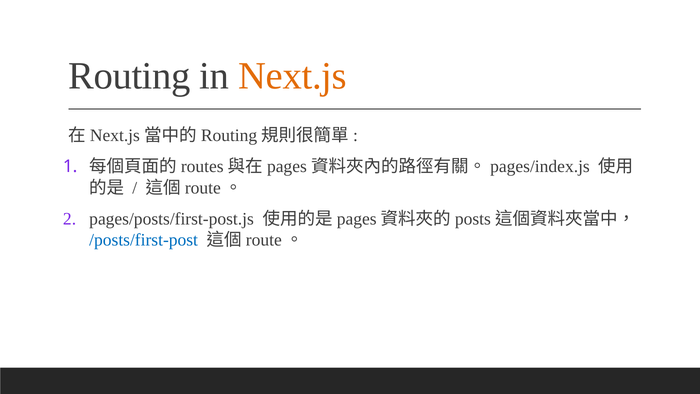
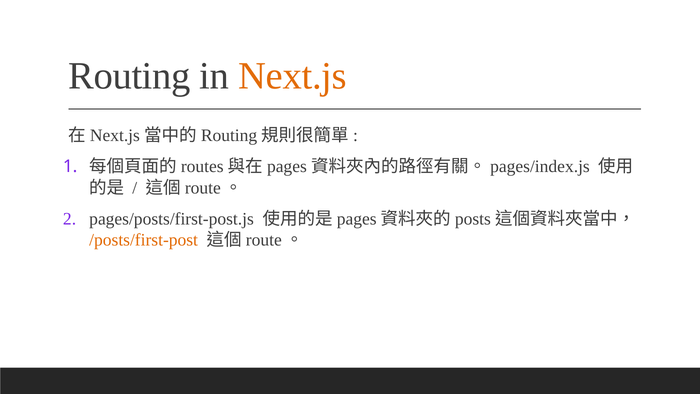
/posts/first-post colour: blue -> orange
